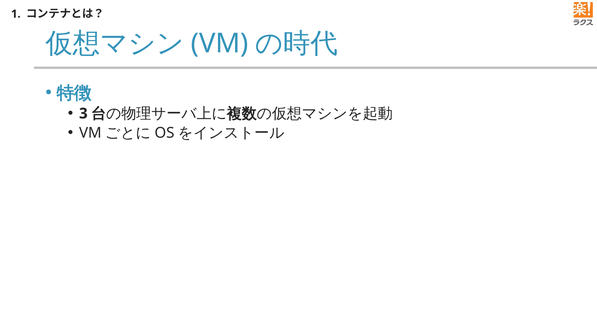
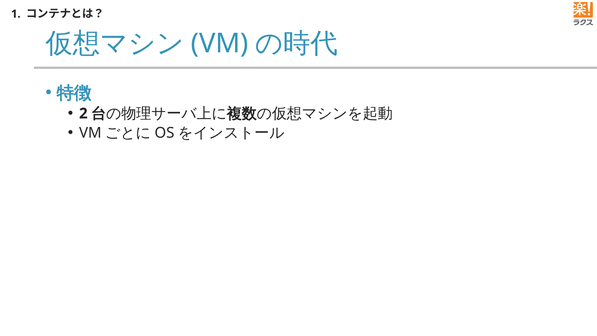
3: 3 -> 2
